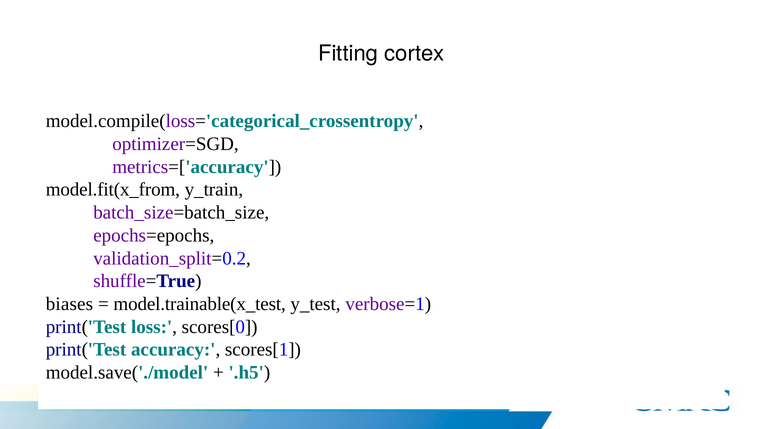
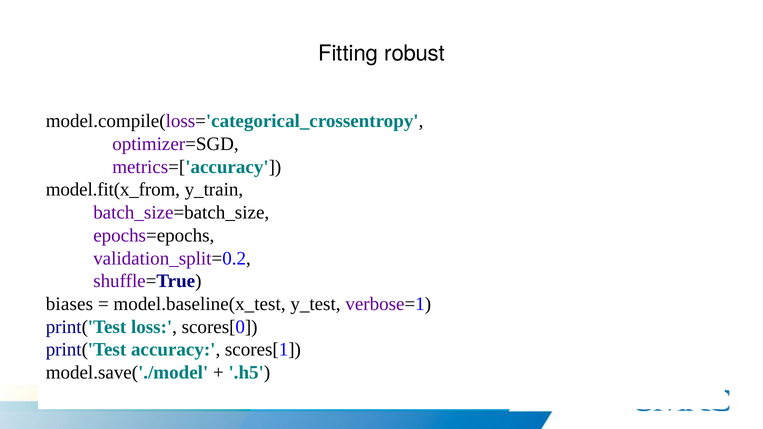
cortex: cortex -> robust
model.trainable(x_test: model.trainable(x_test -> model.baseline(x_test
